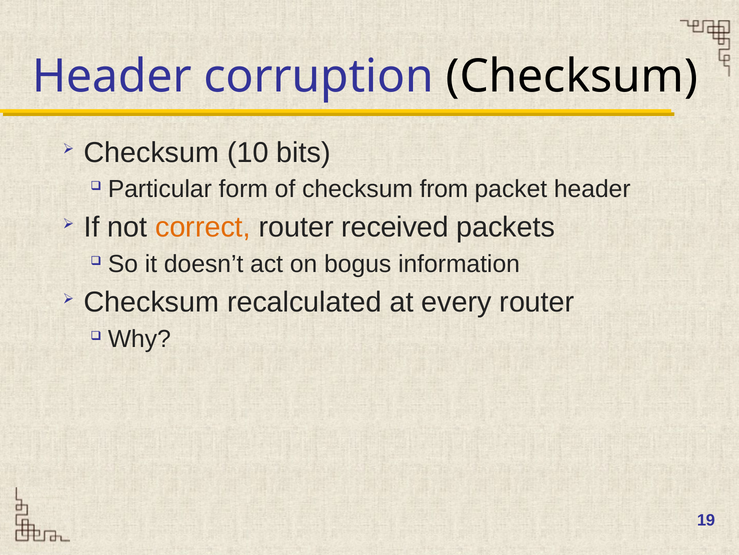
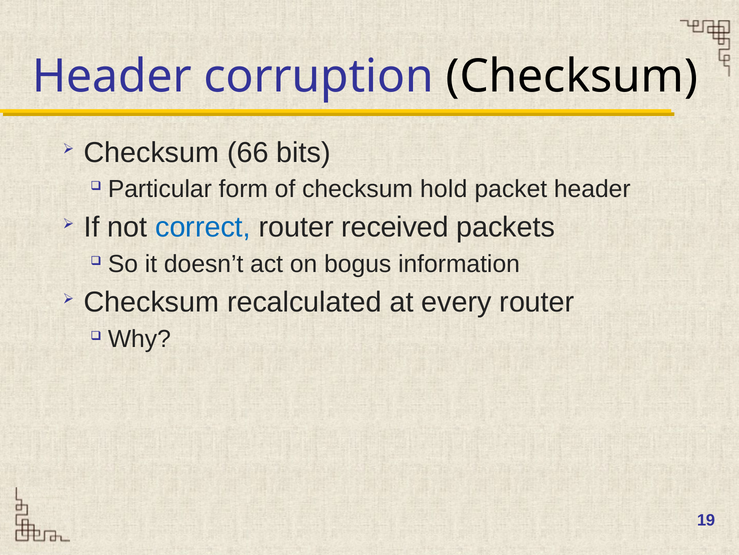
10: 10 -> 66
from: from -> hold
correct colour: orange -> blue
